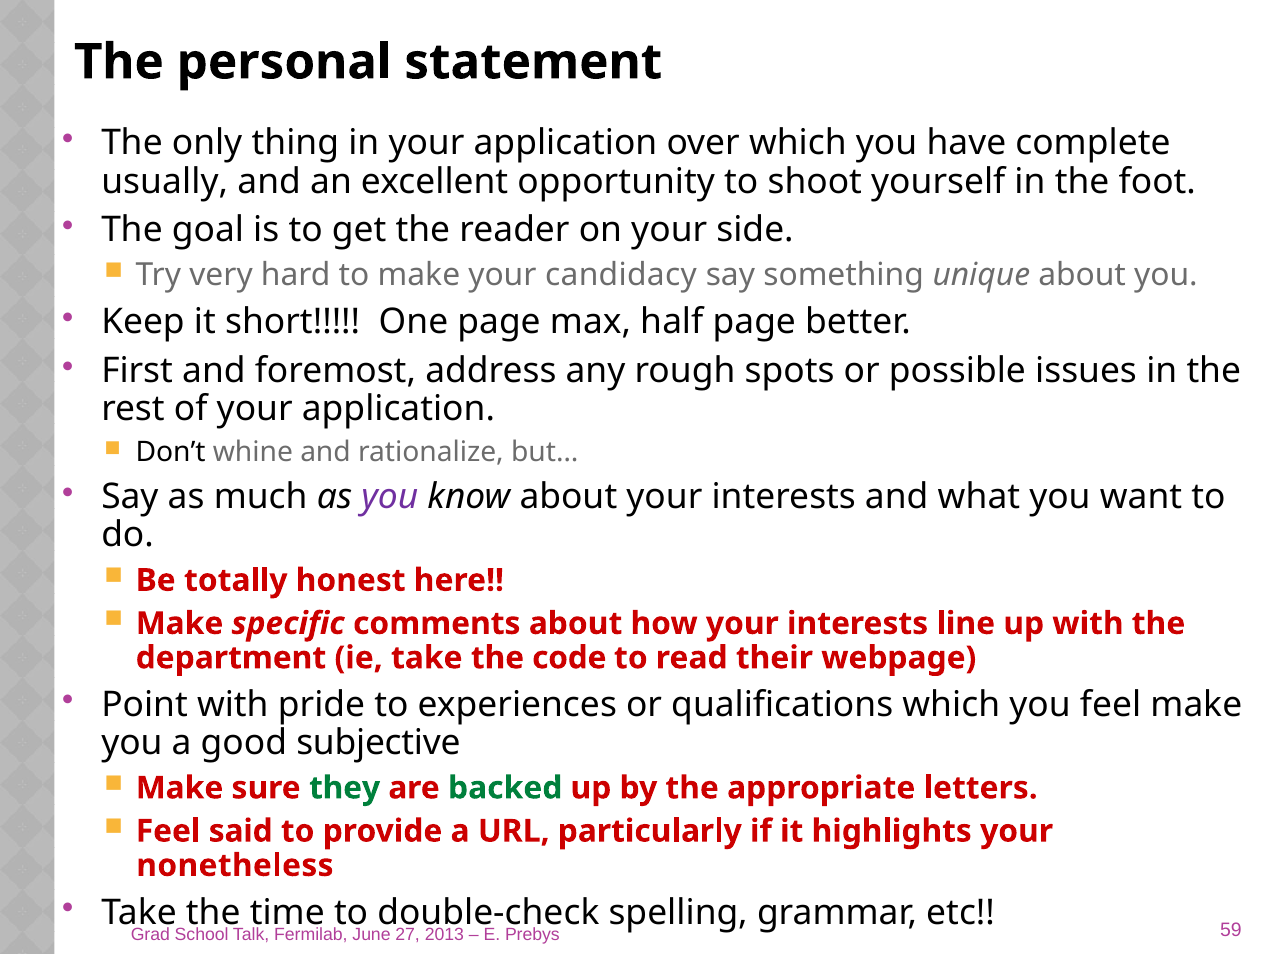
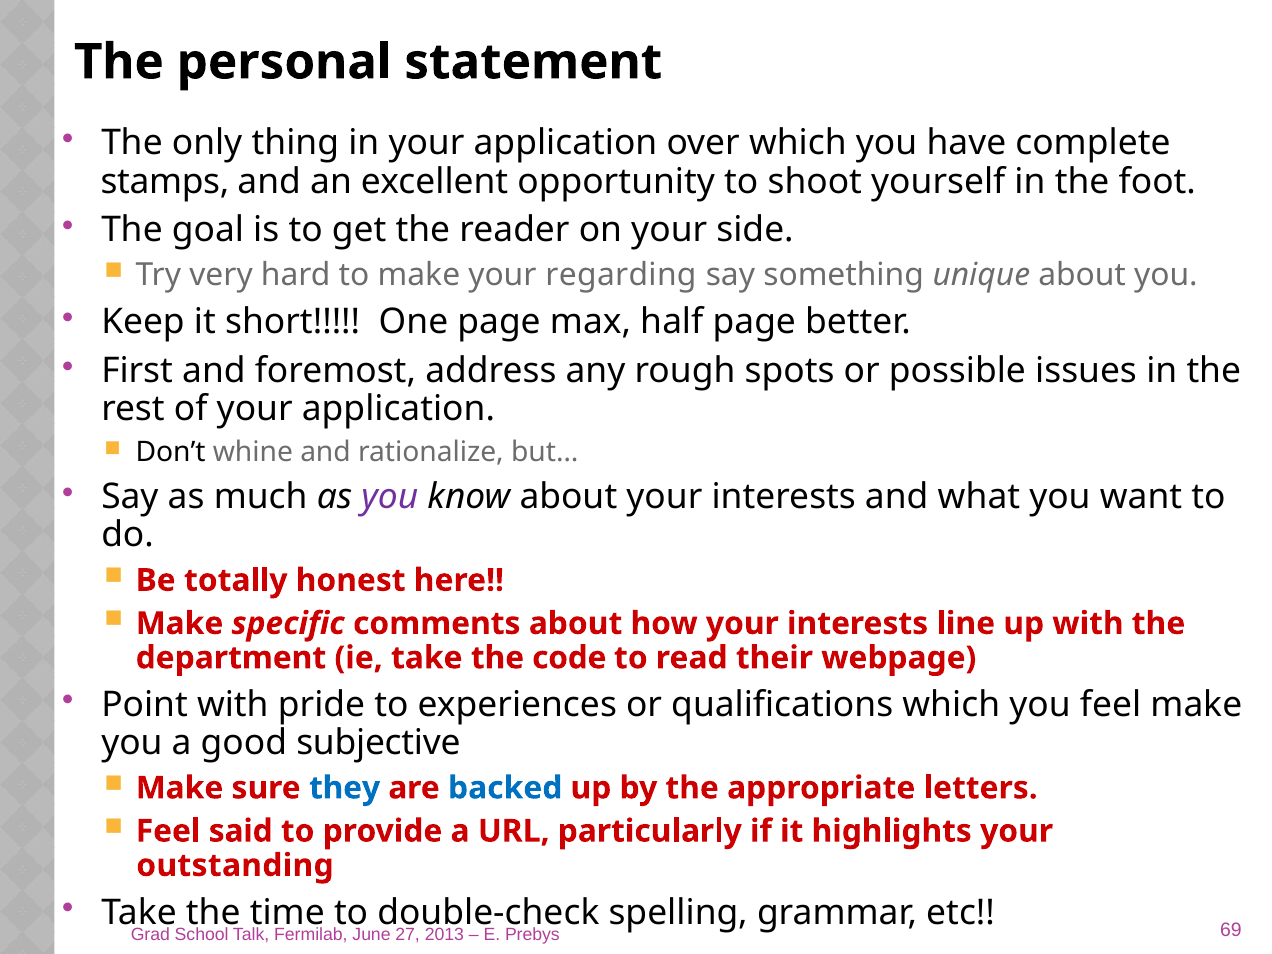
usually: usually -> stamps
candidacy: candidacy -> regarding
they colour: green -> blue
backed colour: green -> blue
nonetheless: nonetheless -> outstanding
59: 59 -> 69
